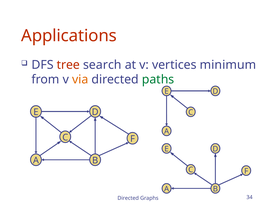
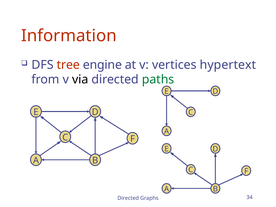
Applications: Applications -> Information
search: search -> engine
minimum: minimum -> hypertext
via colour: orange -> black
